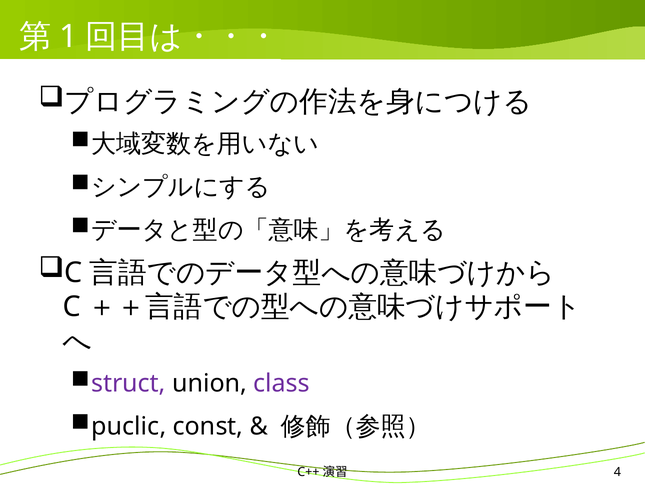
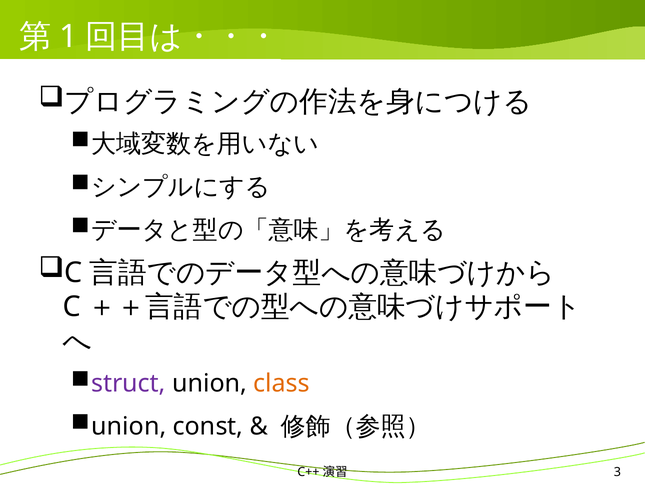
class colour: purple -> orange
puclic at (129, 426): puclic -> union
4: 4 -> 3
